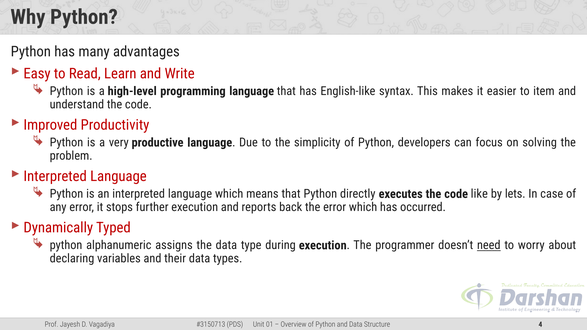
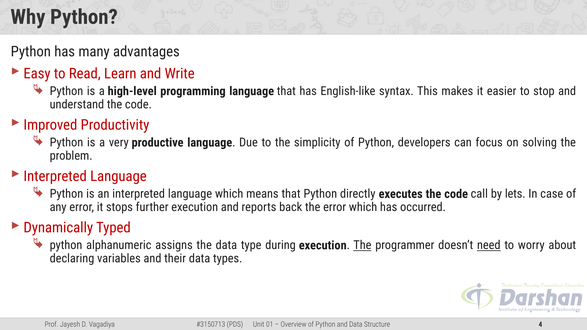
item: item -> stop
like: like -> call
The at (362, 245) underline: none -> present
